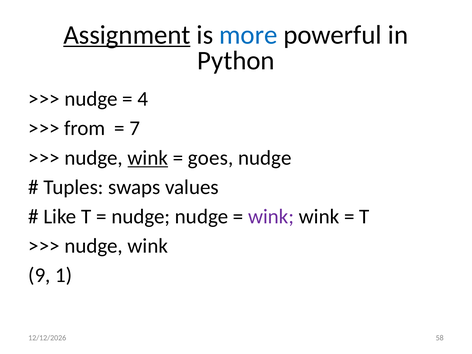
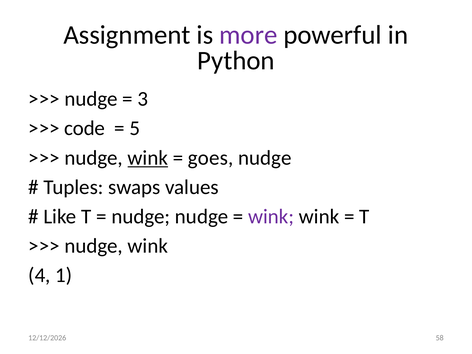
Assignment underline: present -> none
more colour: blue -> purple
4: 4 -> 3
from: from -> code
7: 7 -> 5
9: 9 -> 4
